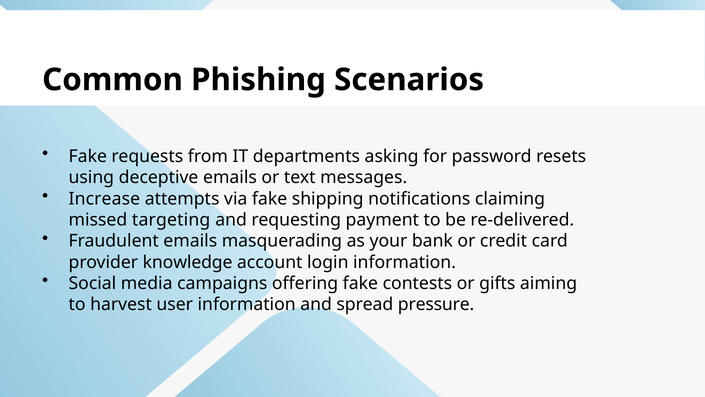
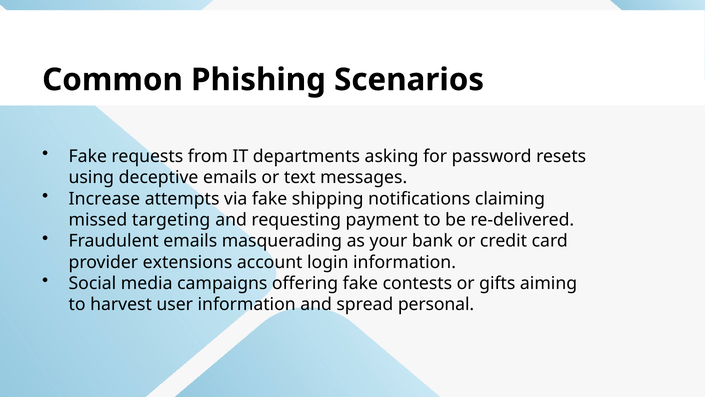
knowledge: knowledge -> extensions
pressure: pressure -> personal
